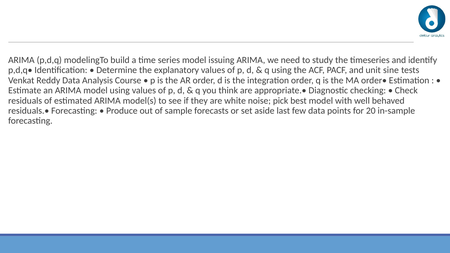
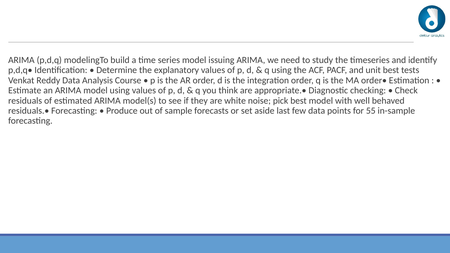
unit sine: sine -> best
20: 20 -> 55
